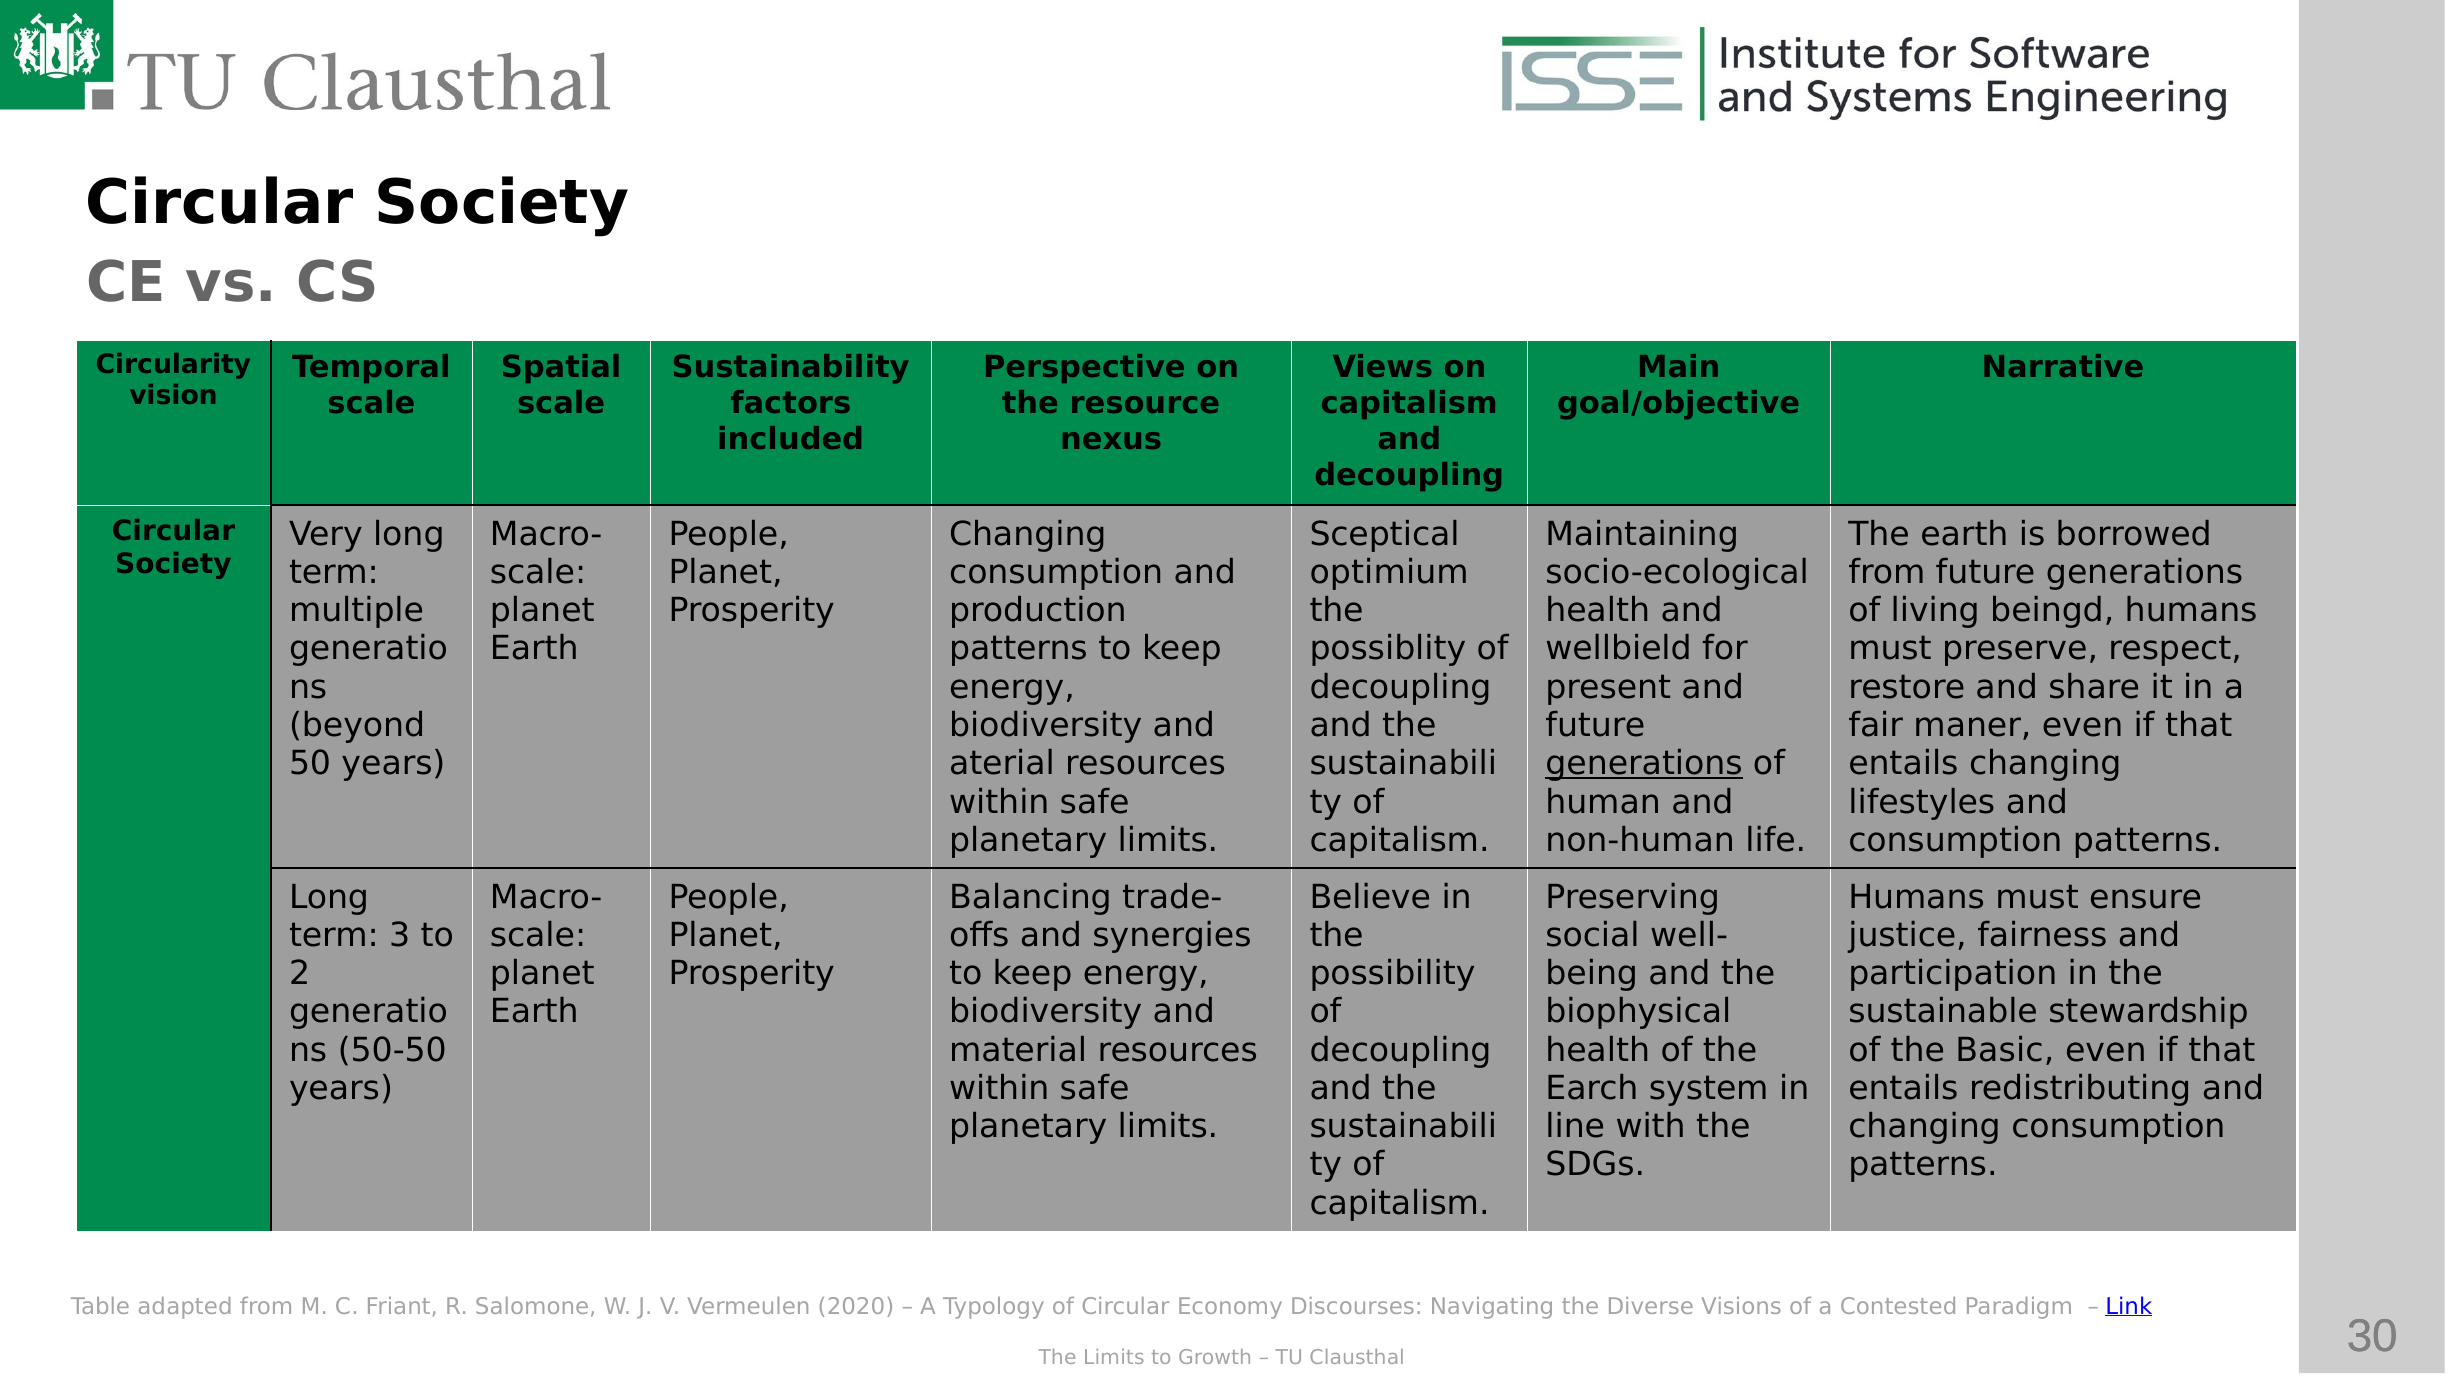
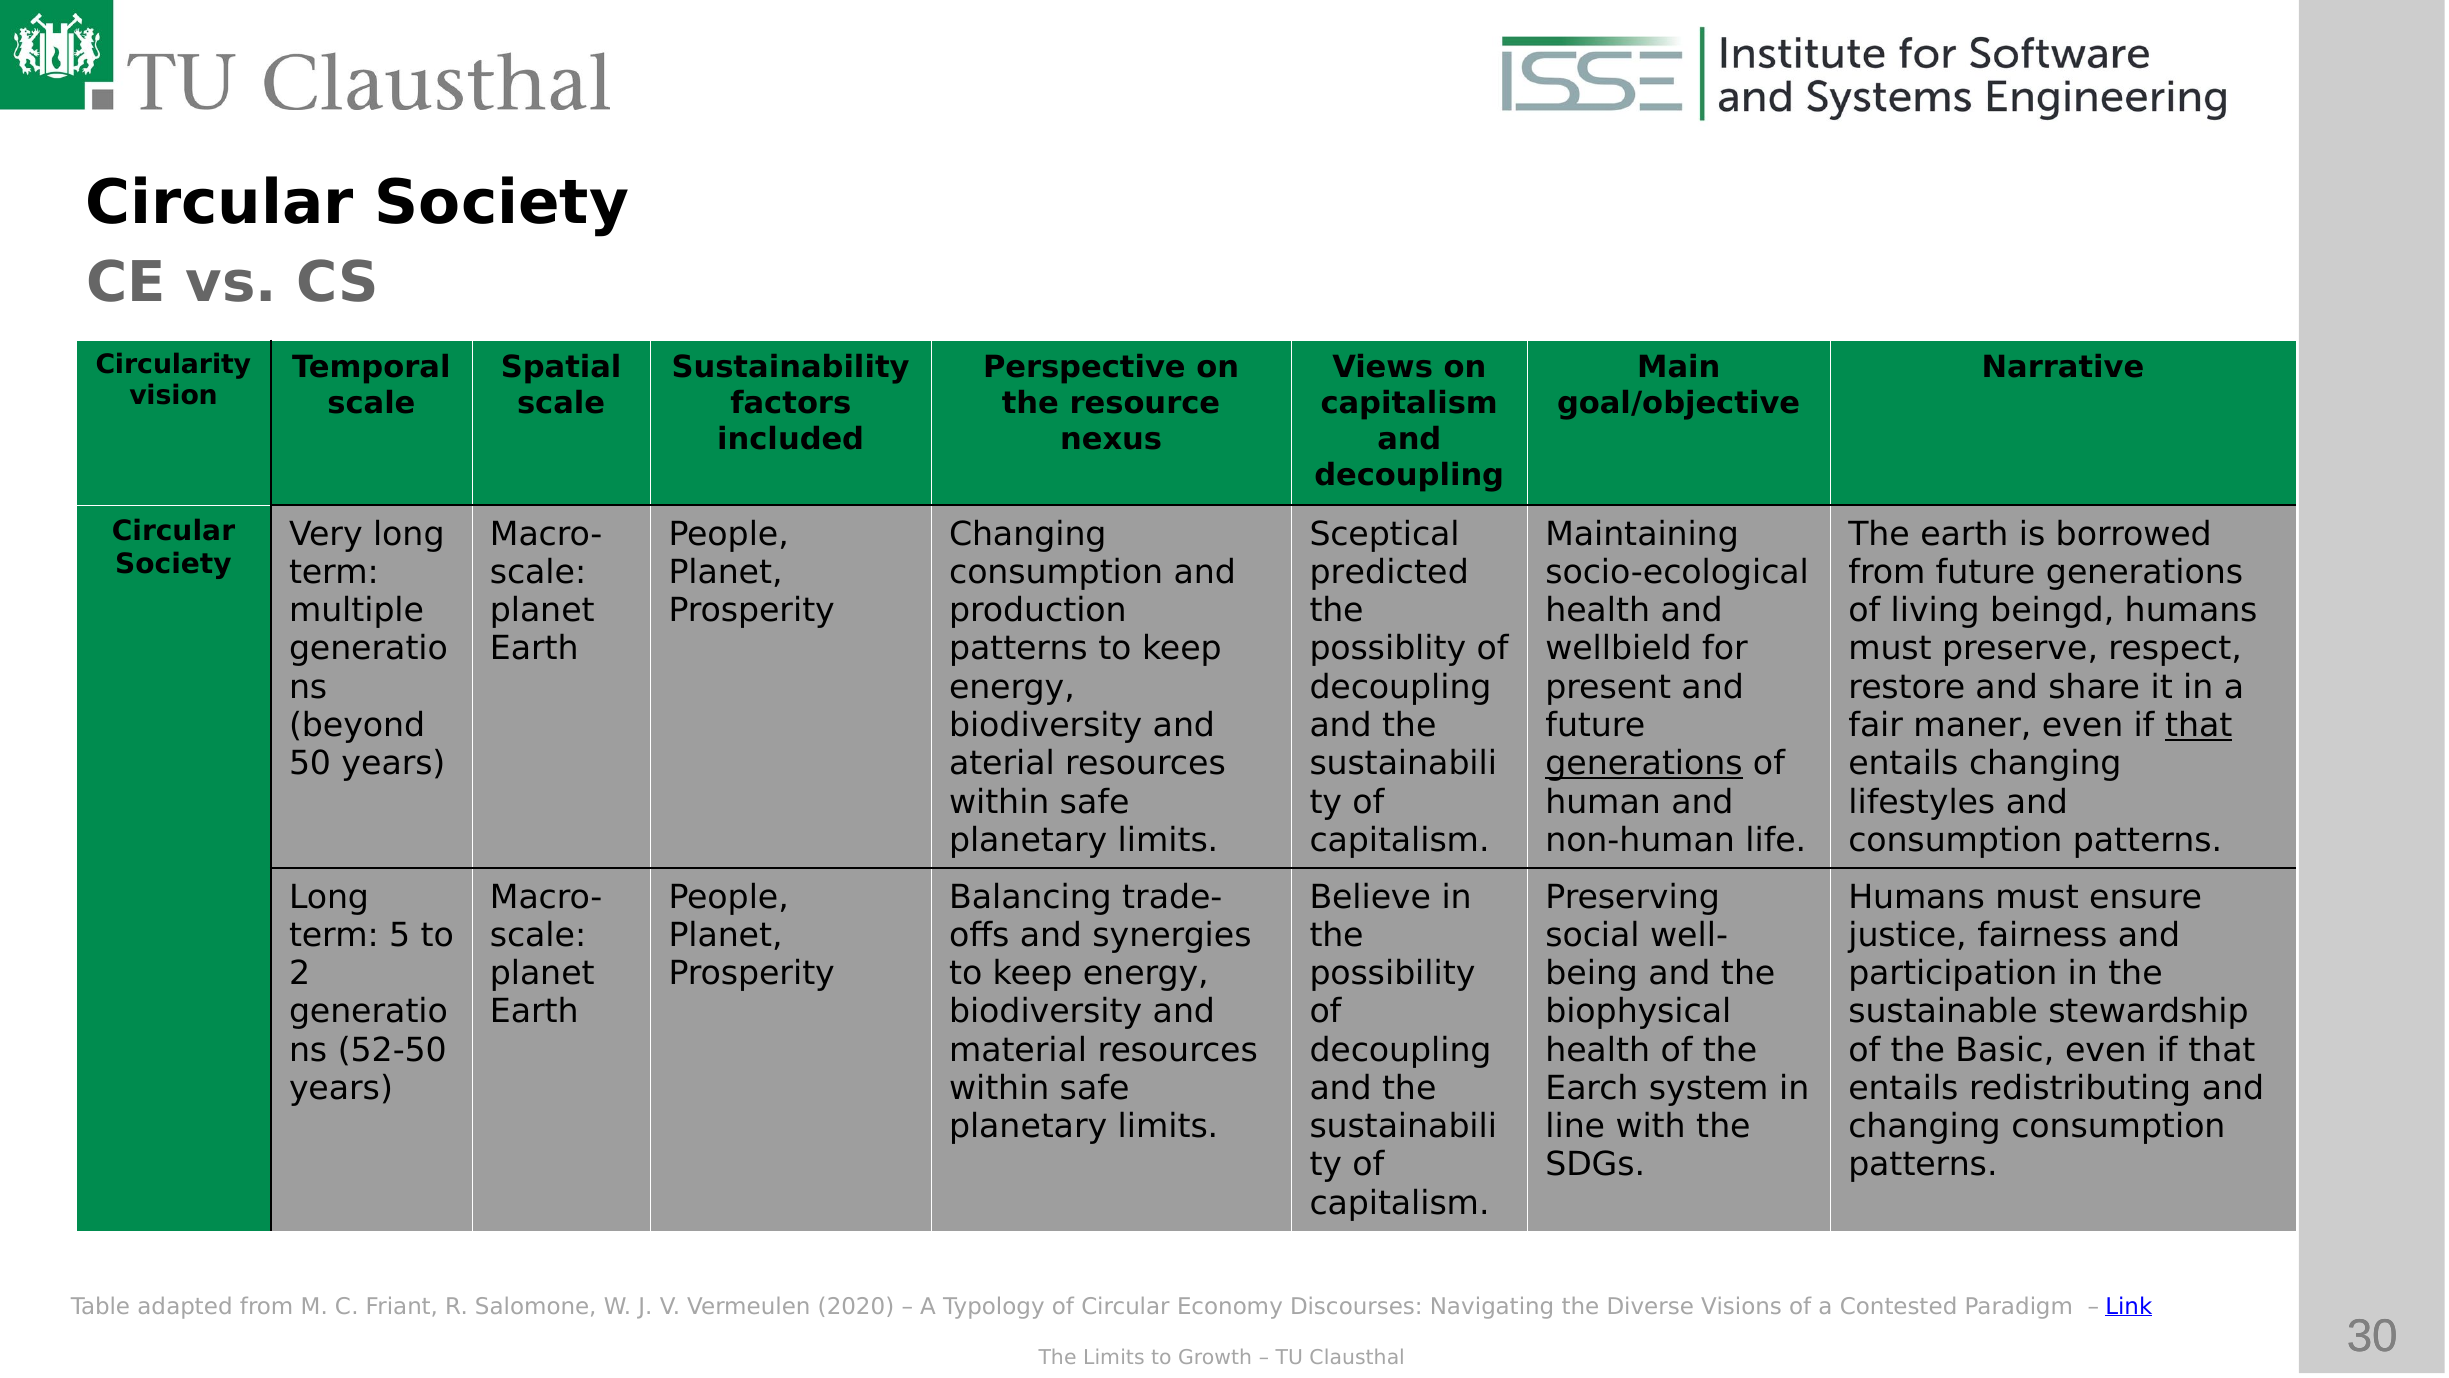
optimium: optimium -> predicted
that at (2199, 725) underline: none -> present
3: 3 -> 5
50-50: 50-50 -> 52-50
